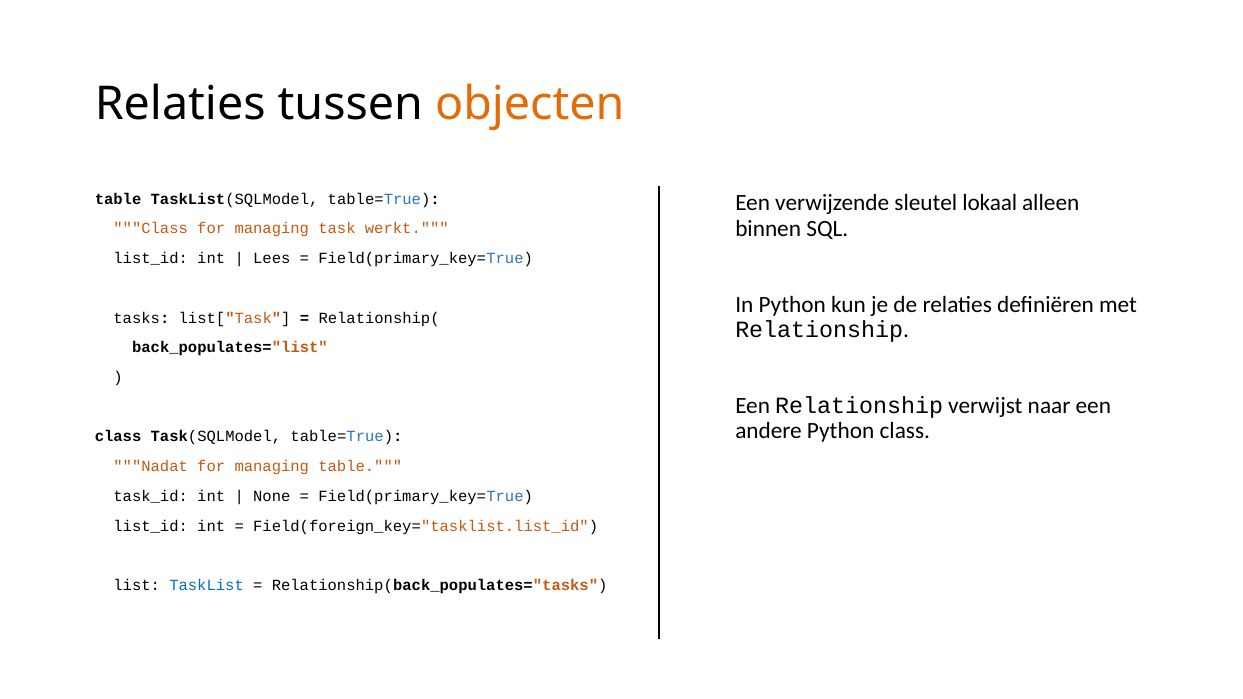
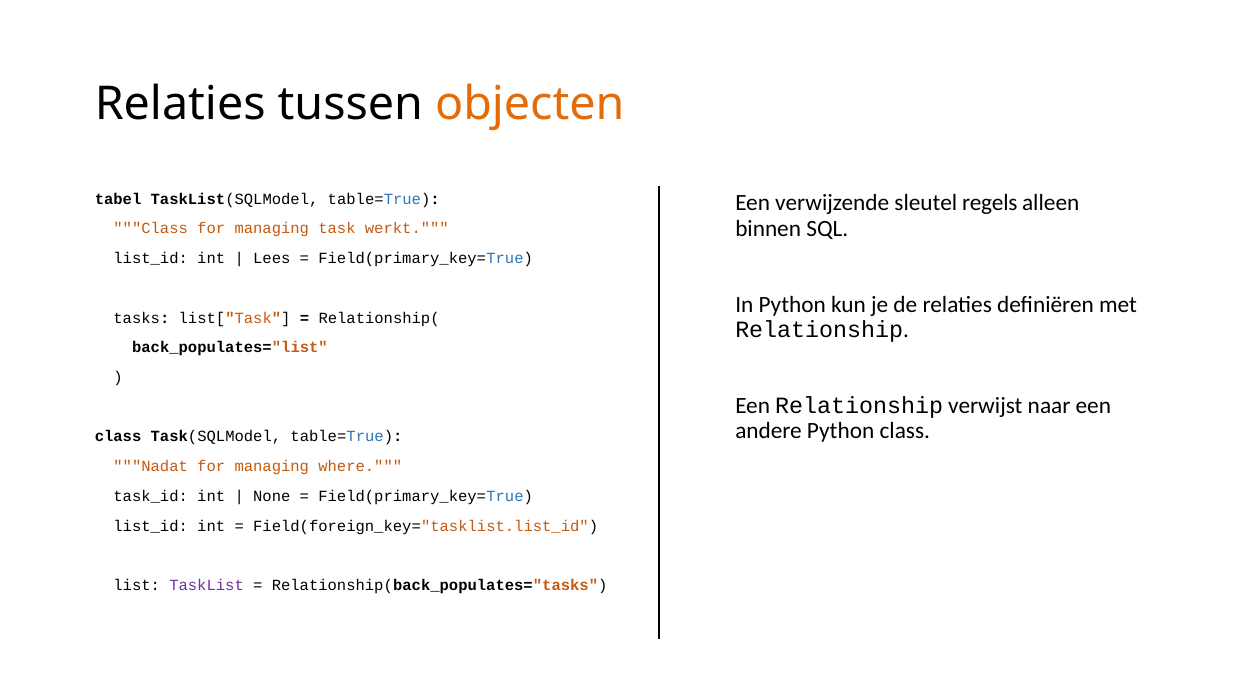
table at (118, 199): table -> tabel
lokaal: lokaal -> regels
managing table: table -> where
TaskList colour: blue -> purple
